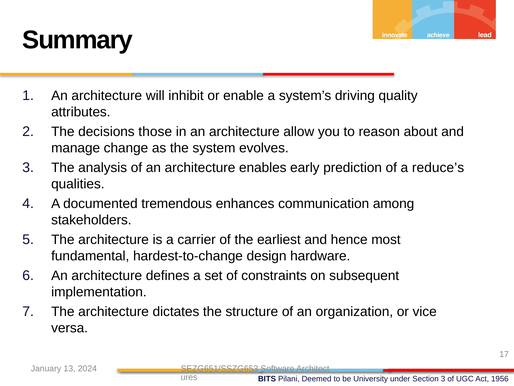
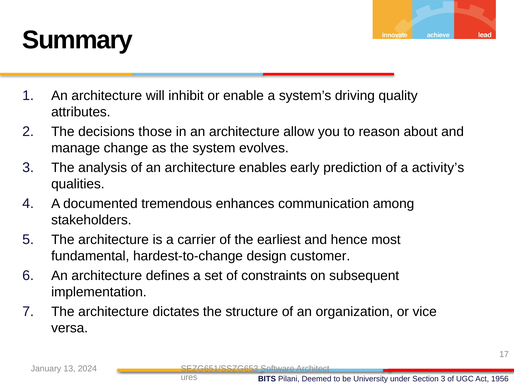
reduce’s: reduce’s -> activity’s
hardware: hardware -> customer
